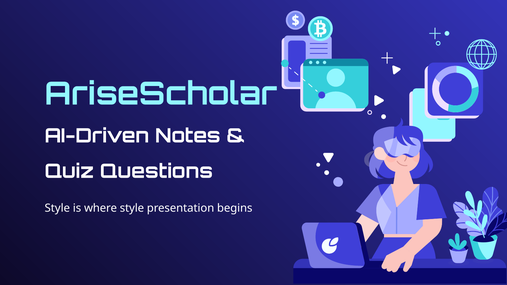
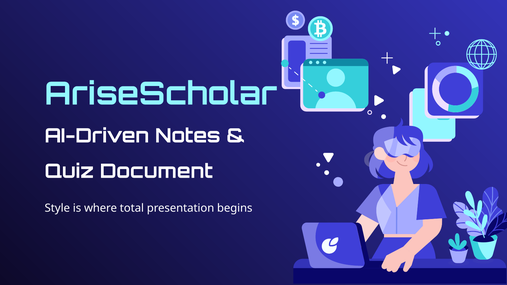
Questions: Questions -> Document
where style: style -> total
